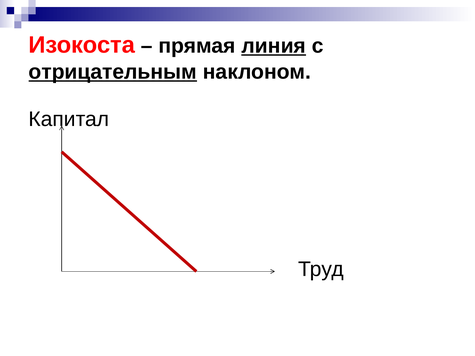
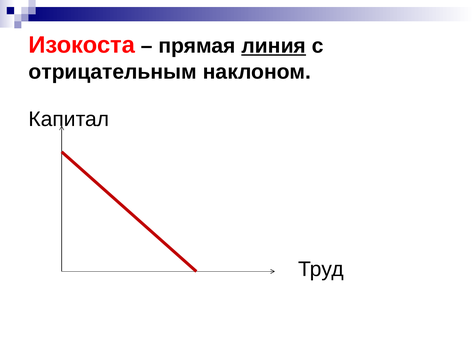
отрицательным underline: present -> none
